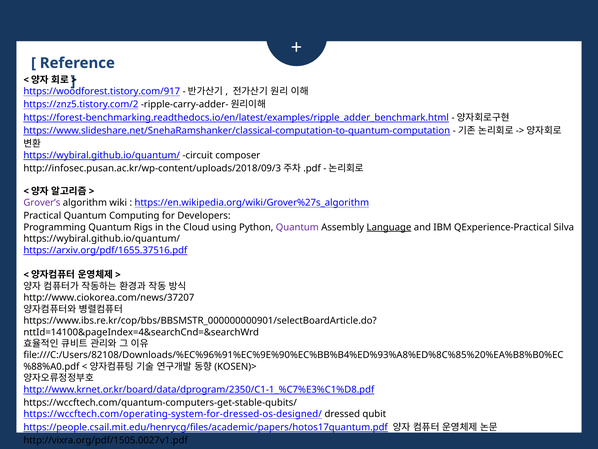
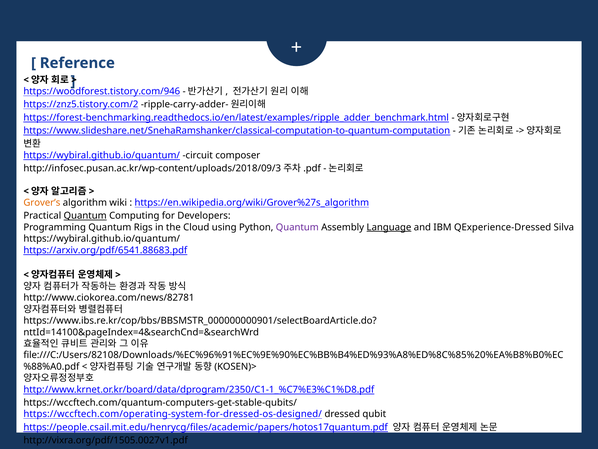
https://woodforest.tistory.com/917: https://woodforest.tistory.com/917 -> https://woodforest.tistory.com/946
Grover’s colour: purple -> orange
Quantum at (85, 216) underline: none -> present
QExperience-Practical: QExperience-Practical -> QExperience-Dressed
https://arxiv.org/pdf/1655.37516.pdf: https://arxiv.org/pdf/1655.37516.pdf -> https://arxiv.org/pdf/6541.88683.pdf
http://www.ciokorea.com/news/37207: http://www.ciokorea.com/news/37207 -> http://www.ciokorea.com/news/82781
